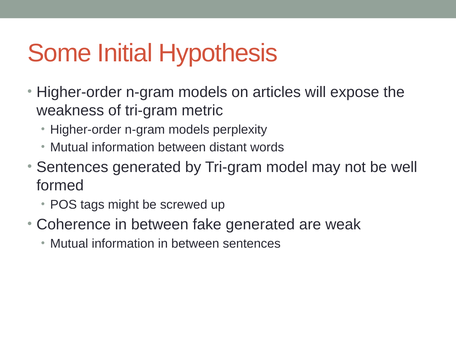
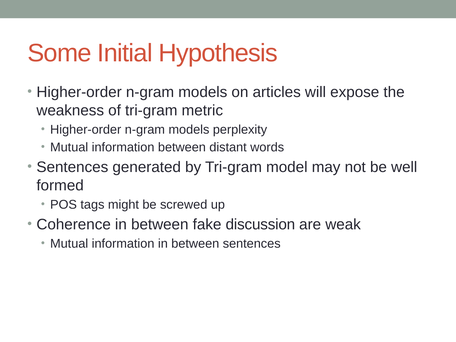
fake generated: generated -> discussion
